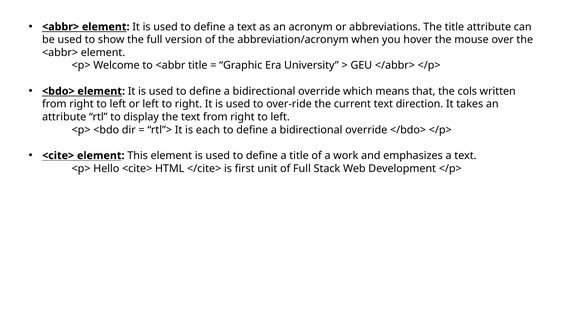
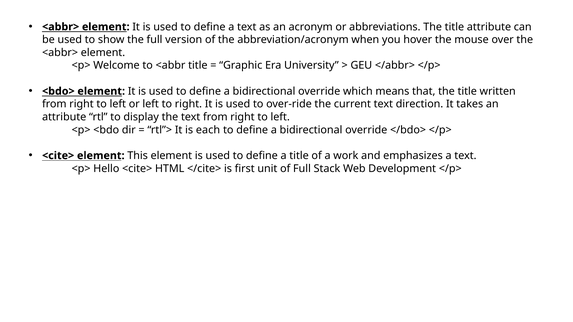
that the cols: cols -> title
